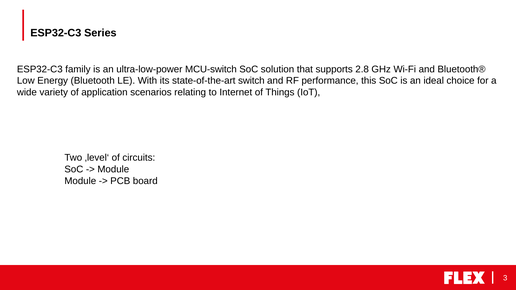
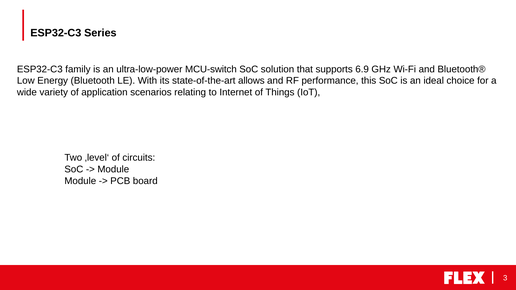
2.8: 2.8 -> 6.9
switch: switch -> allows
